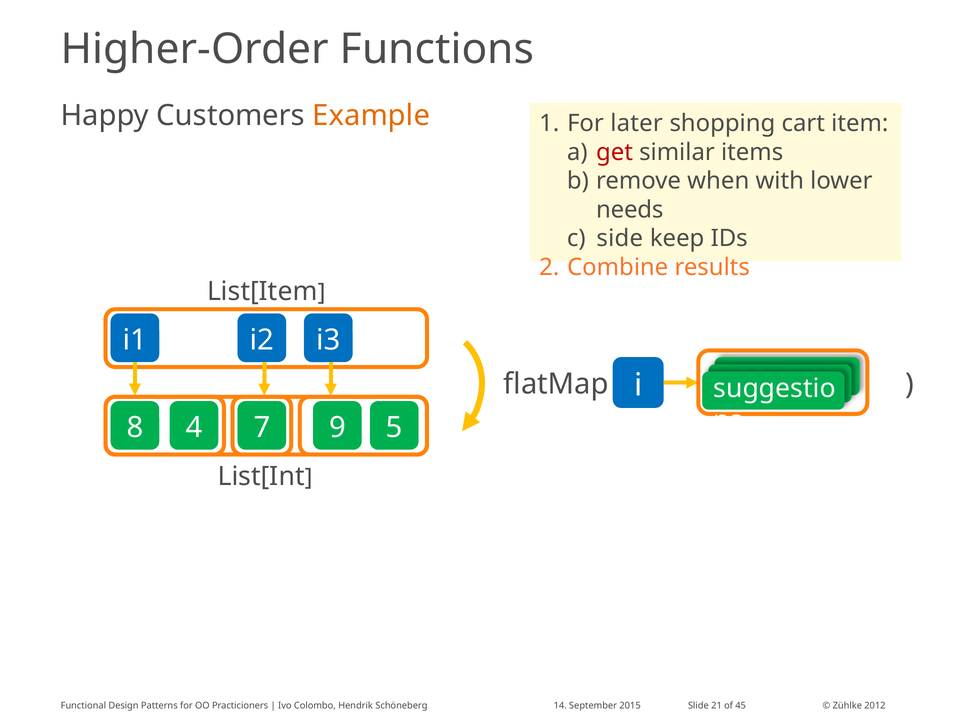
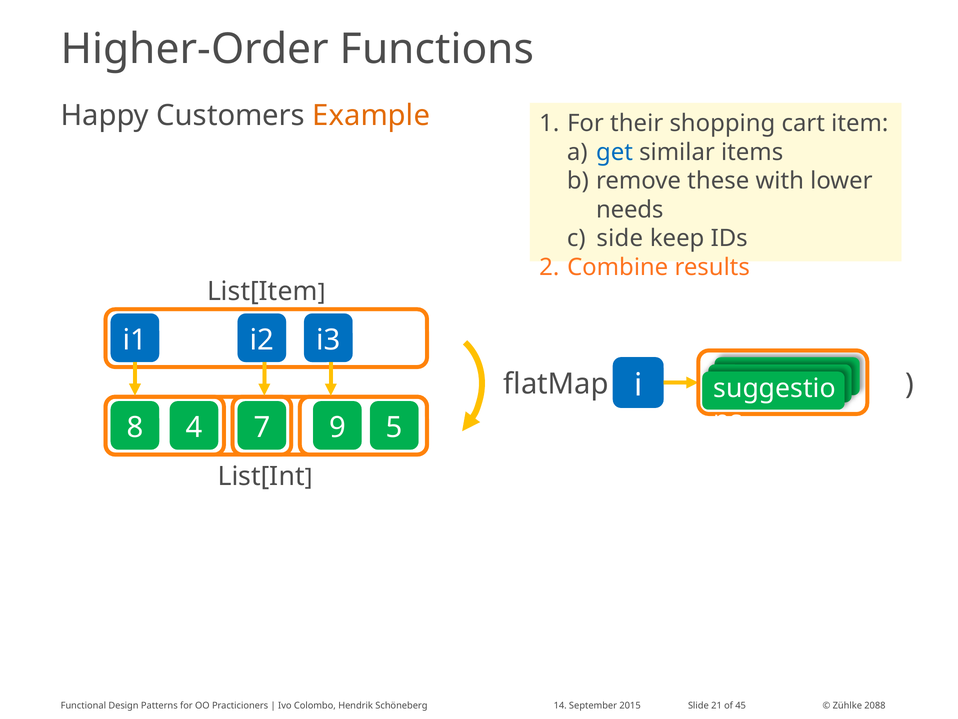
later: later -> their
get colour: red -> blue
when: when -> these
2012: 2012 -> 2088
